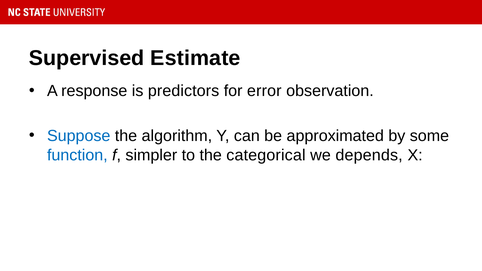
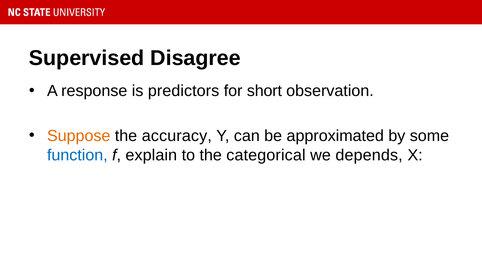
Estimate: Estimate -> Disagree
error: error -> short
Suppose colour: blue -> orange
algorithm: algorithm -> accuracy
simpler: simpler -> explain
